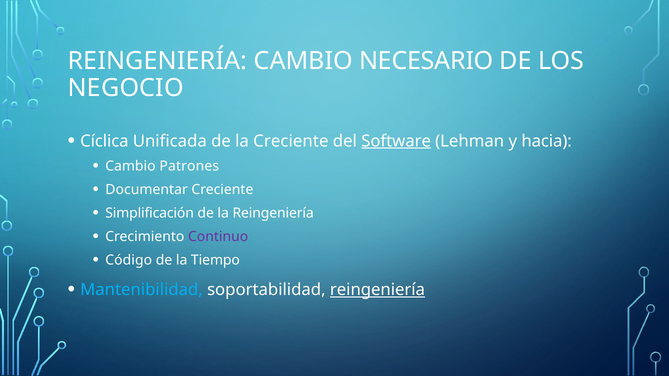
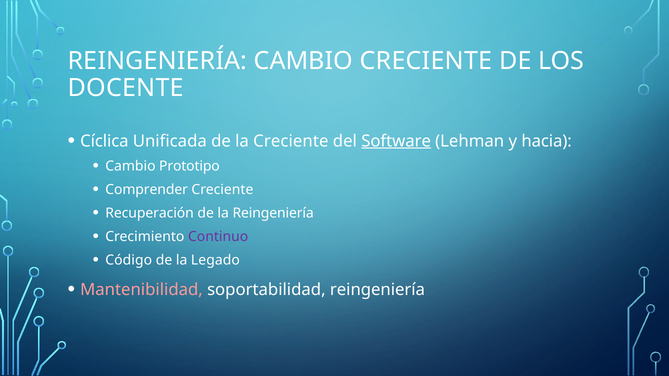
CAMBIO NECESARIO: NECESARIO -> CRECIENTE
NEGOCIO: NEGOCIO -> DOCENTE
Patrones: Patrones -> Prototipo
Documentar: Documentar -> Comprender
Simplificación: Simplificación -> Recuperación
Tiempo: Tiempo -> Legado
Mantenibilidad colour: light blue -> pink
reingeniería at (377, 290) underline: present -> none
